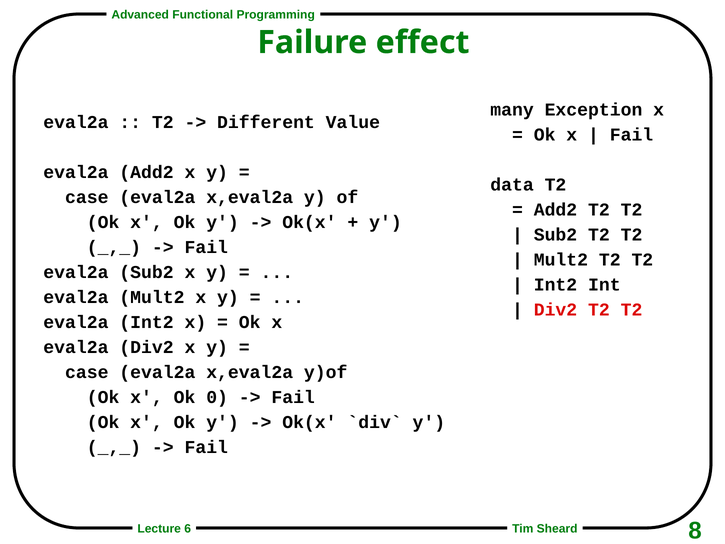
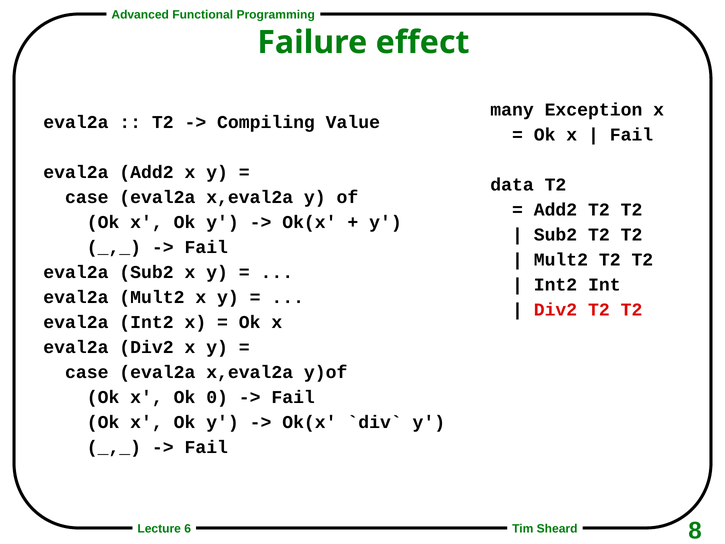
Different: Different -> Compiling
